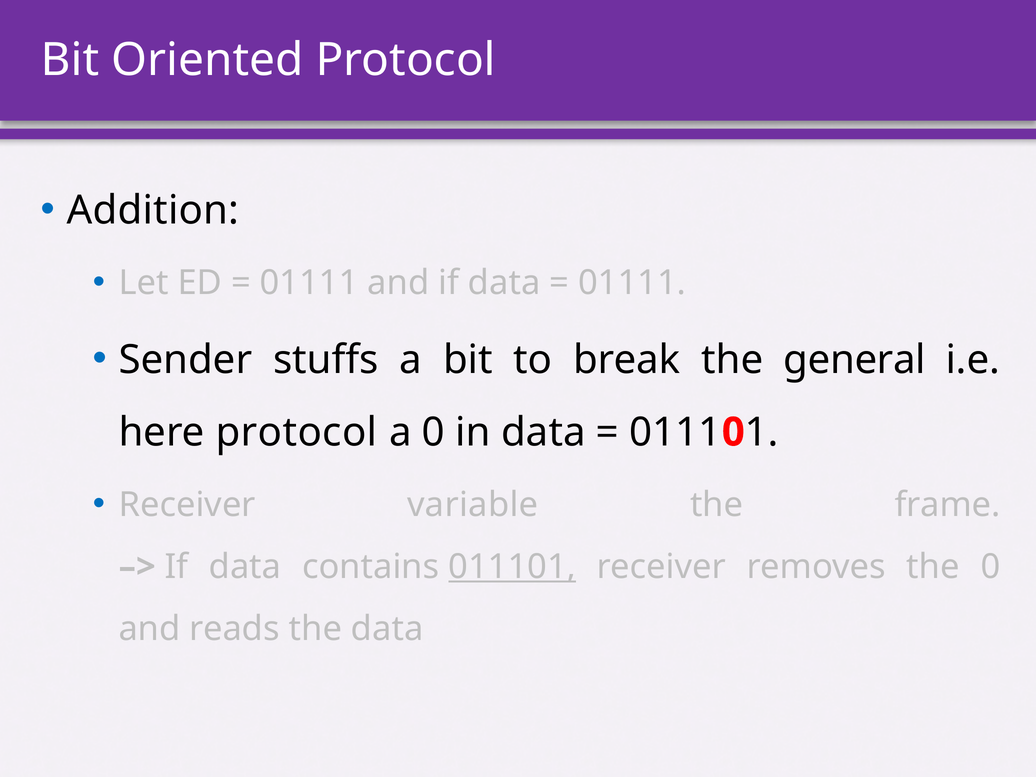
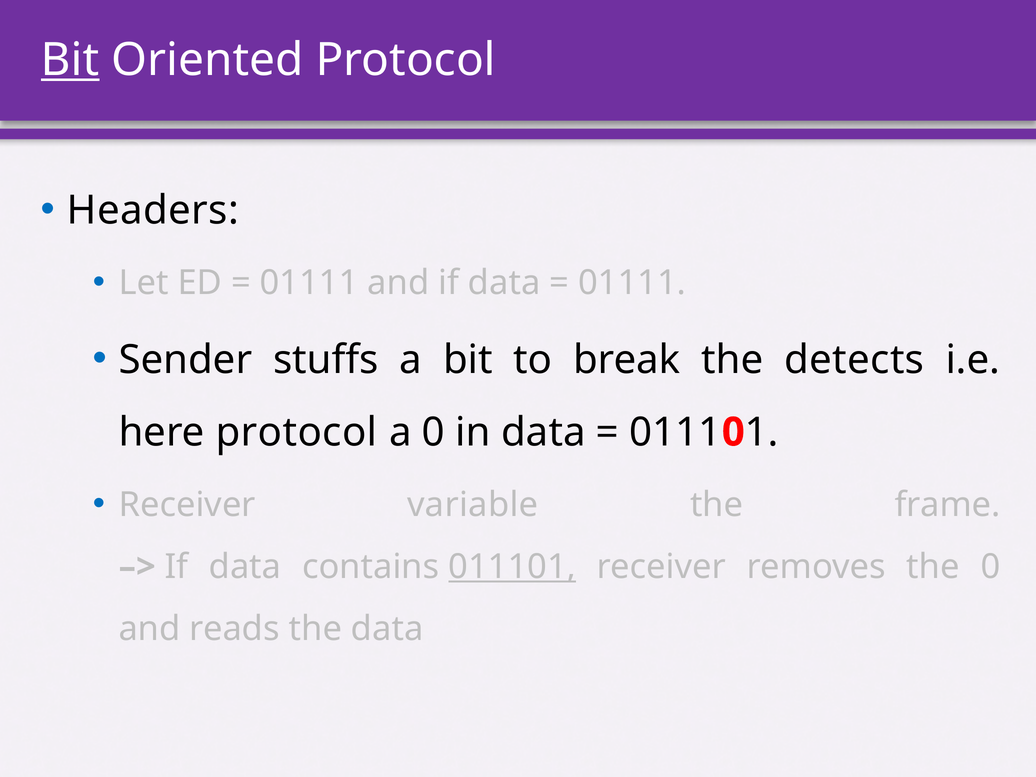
Bit at (70, 60) underline: none -> present
Addition: Addition -> Headers
general: general -> detects
